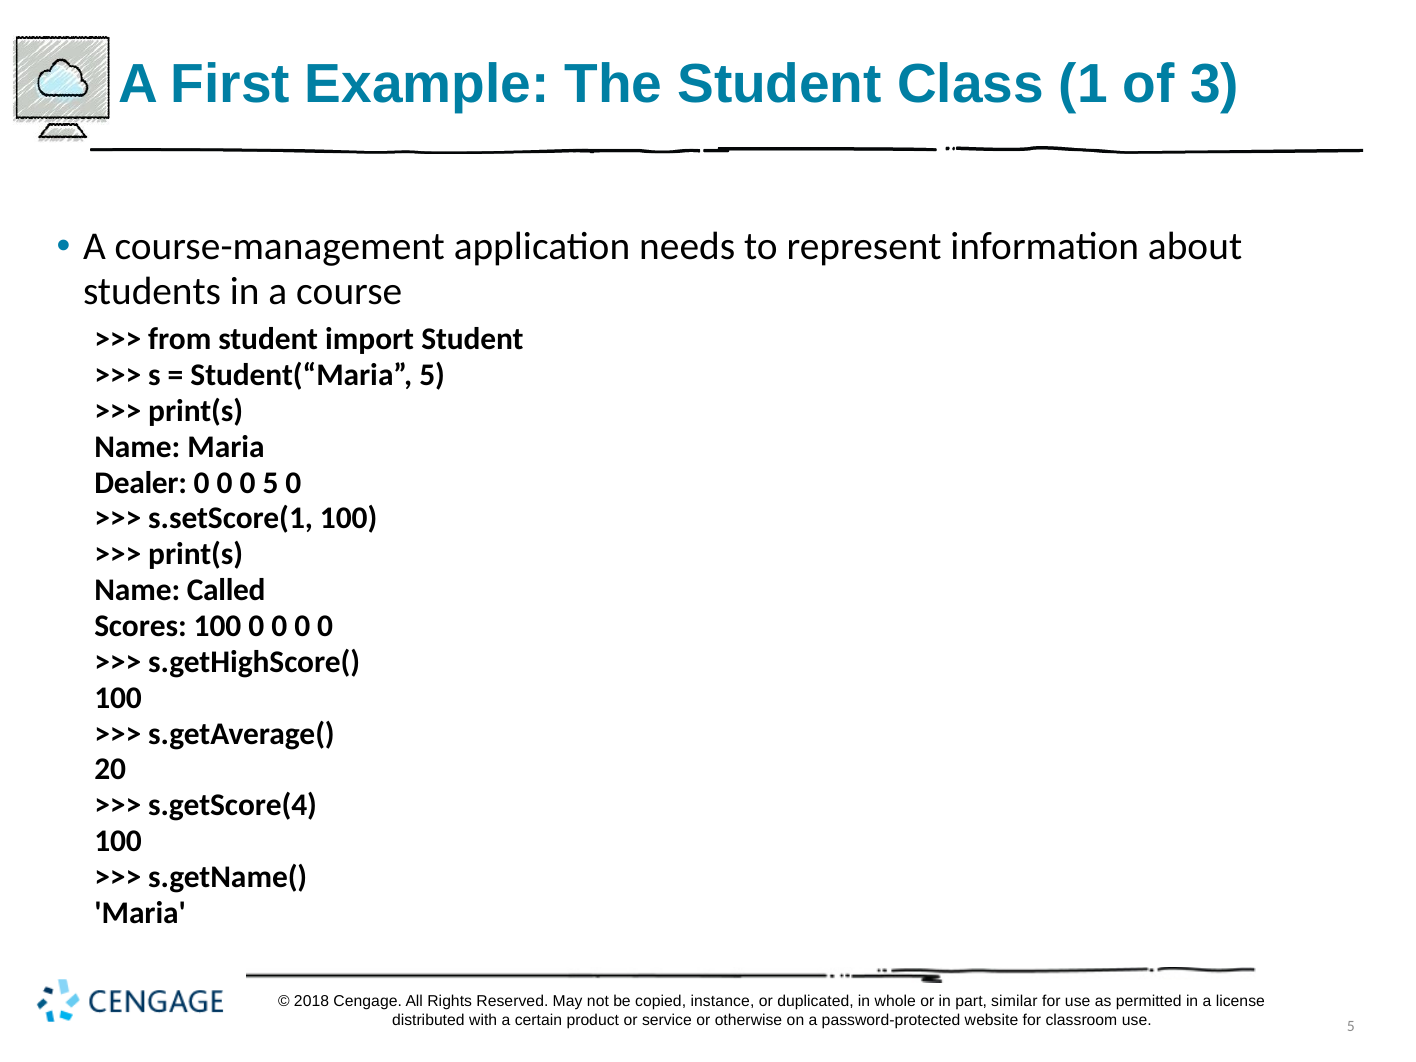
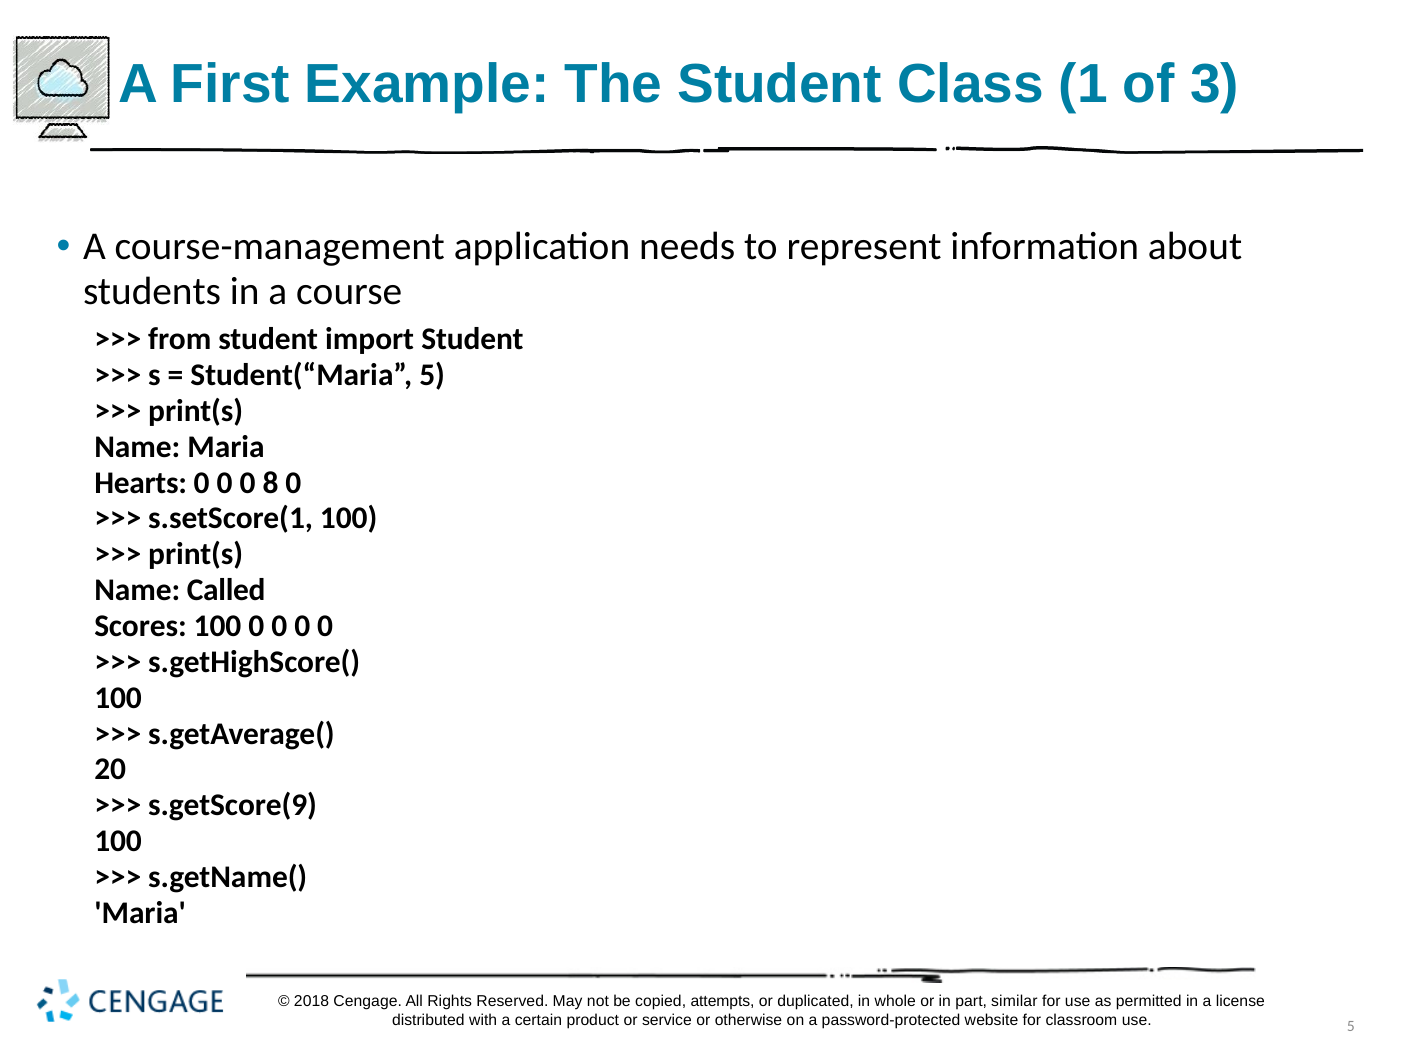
Dealer: Dealer -> Hearts
0 5: 5 -> 8
s.getScore(4: s.getScore(4 -> s.getScore(9
instance: instance -> attempts
